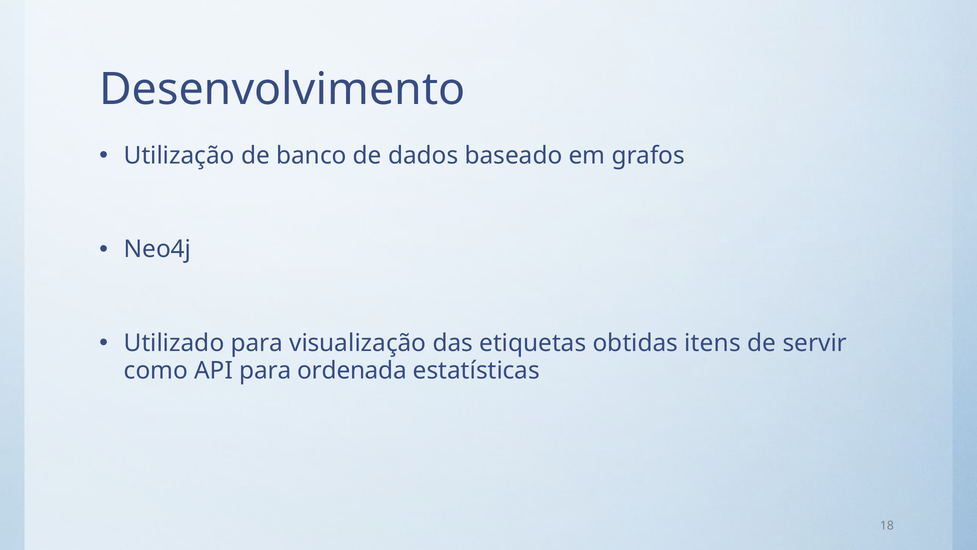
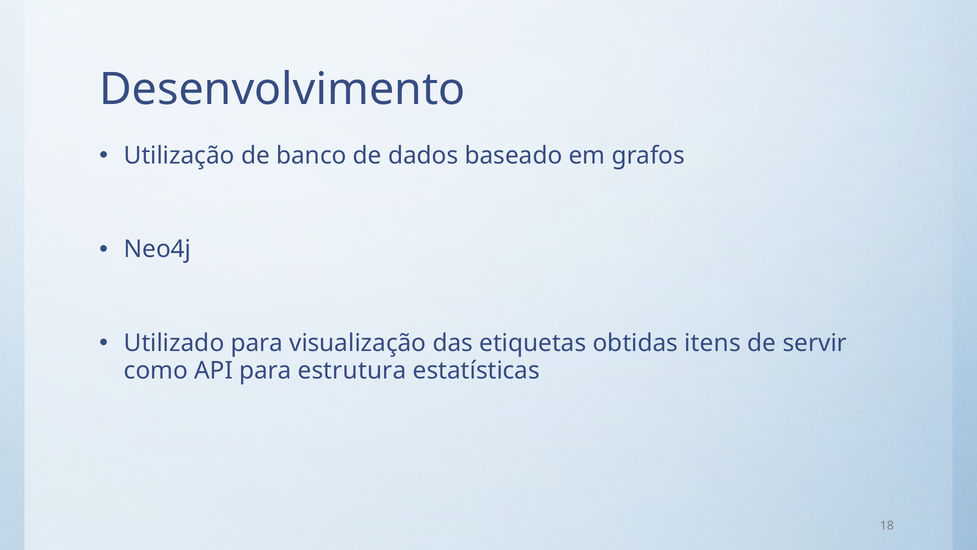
ordenada: ordenada -> estrutura
